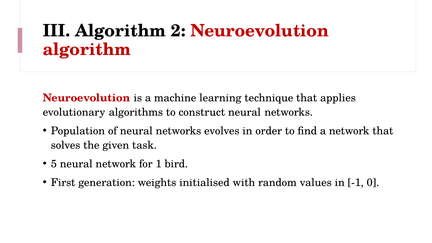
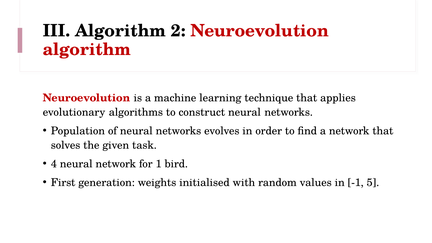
5: 5 -> 4
0: 0 -> 5
